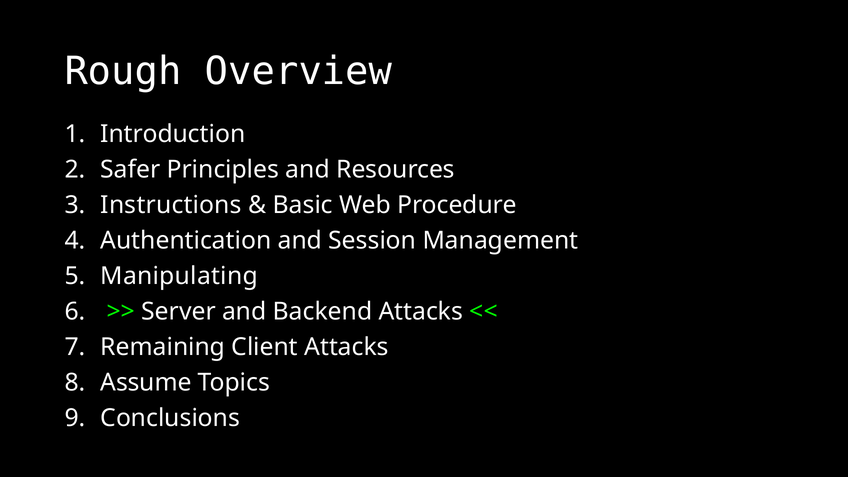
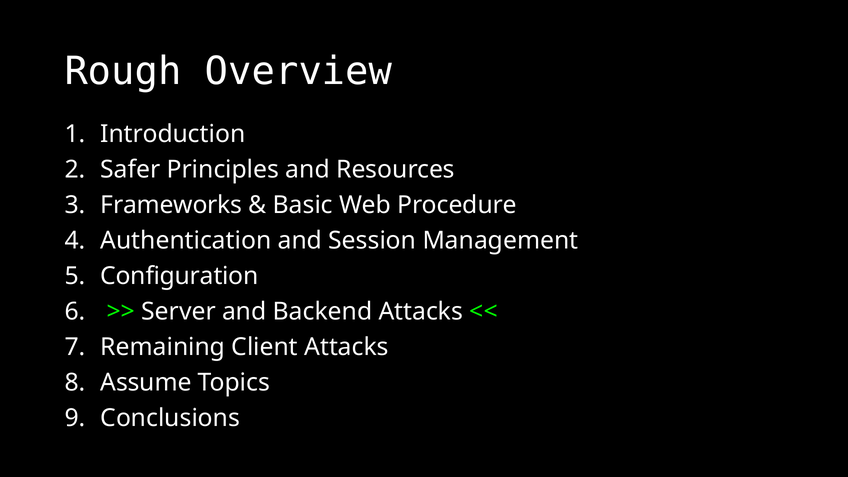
Instructions: Instructions -> Frameworks
Manipulating: Manipulating -> Configuration
